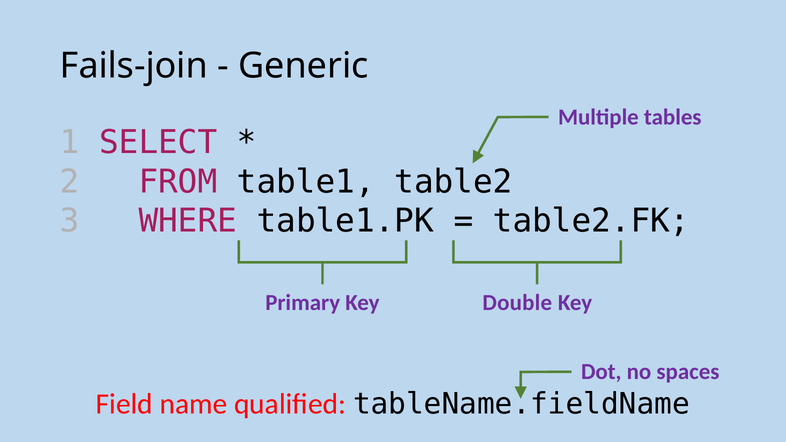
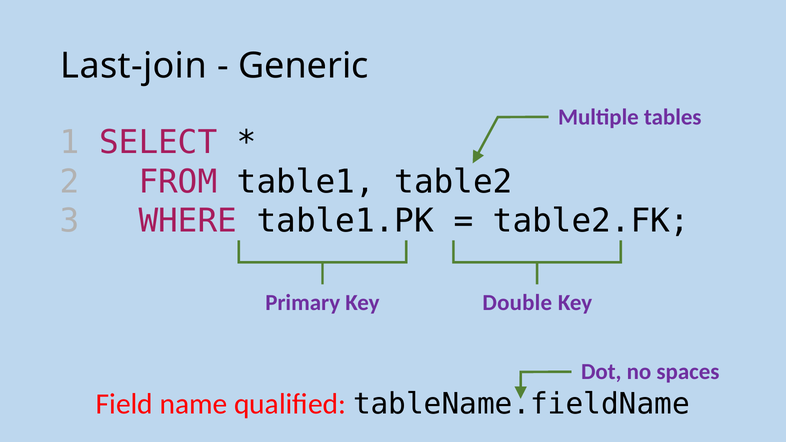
Fails-join: Fails-join -> Last-join
